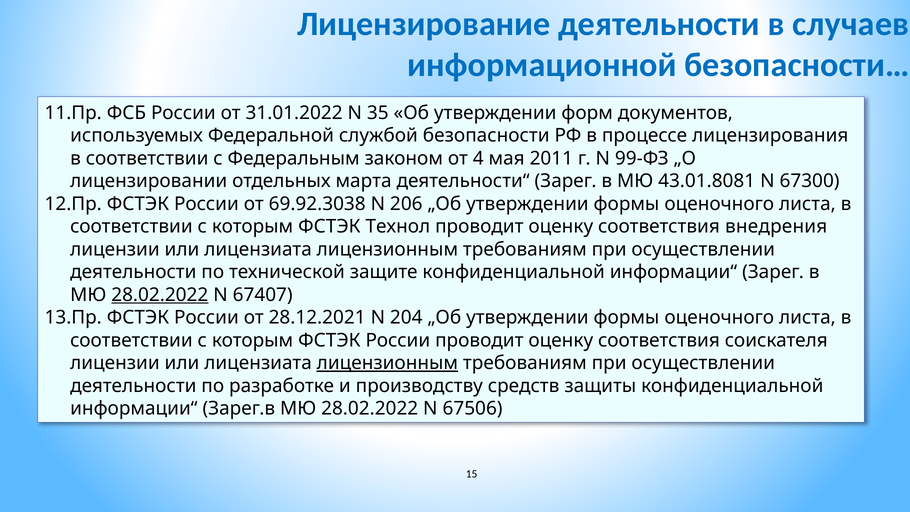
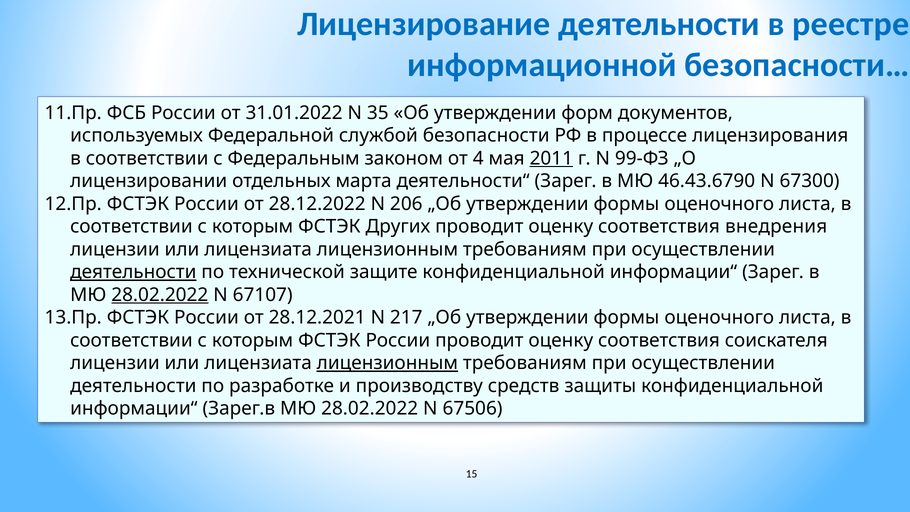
случаев: случаев -> реестре
2011 underline: none -> present
43.01.8081: 43.01.8081 -> 46.43.6790
69.92.3038: 69.92.3038 -> 28.12.2022
Технол: Технол -> Других
деятельности at (133, 272) underline: none -> present
67407: 67407 -> 67107
204: 204 -> 217
